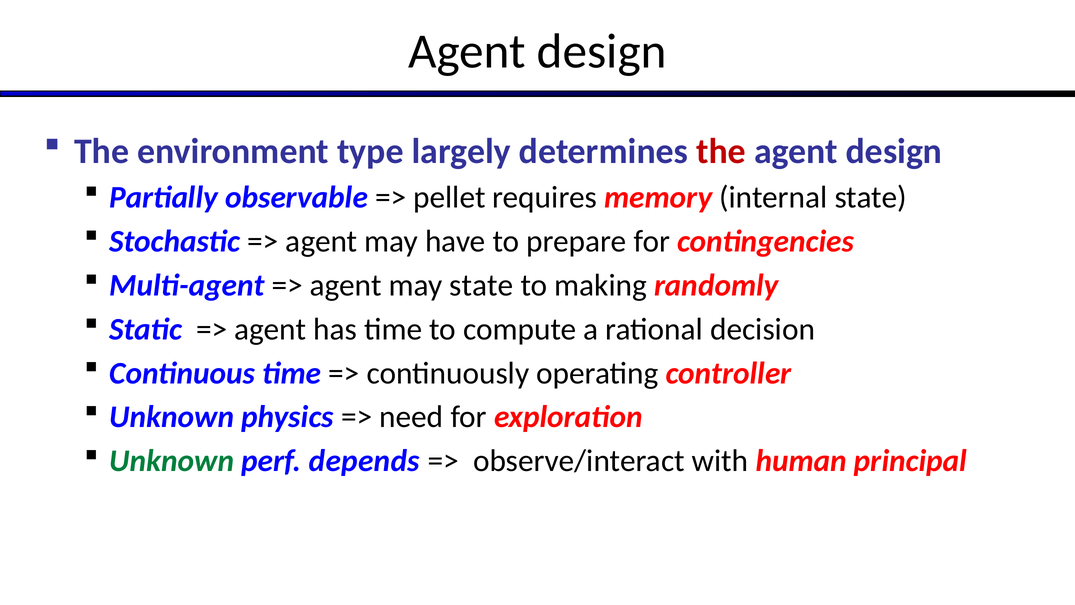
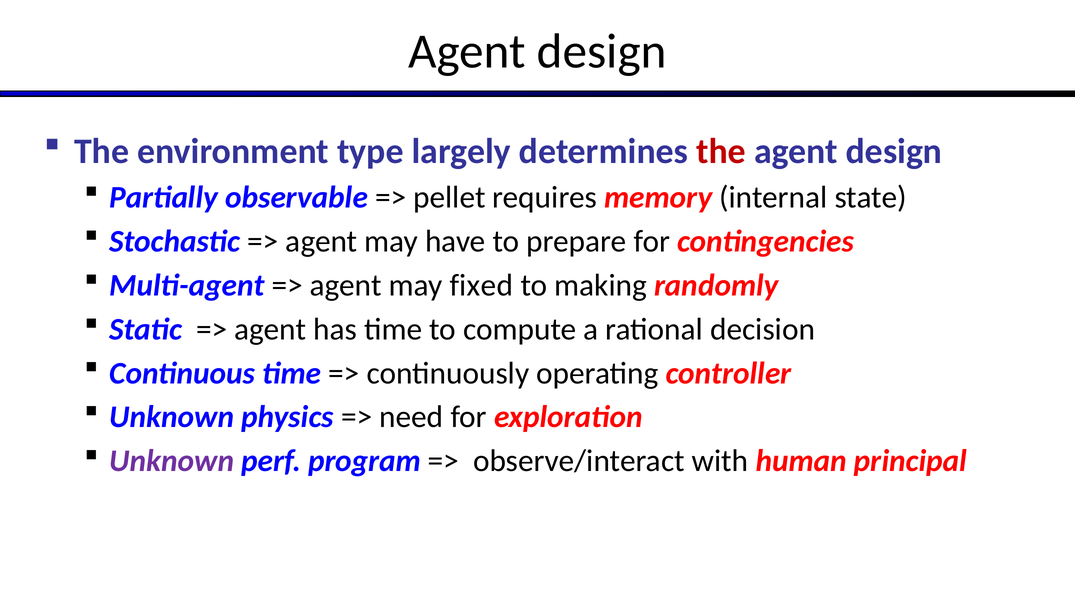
may state: state -> fixed
Unknown at (172, 461) colour: green -> purple
depends: depends -> program
